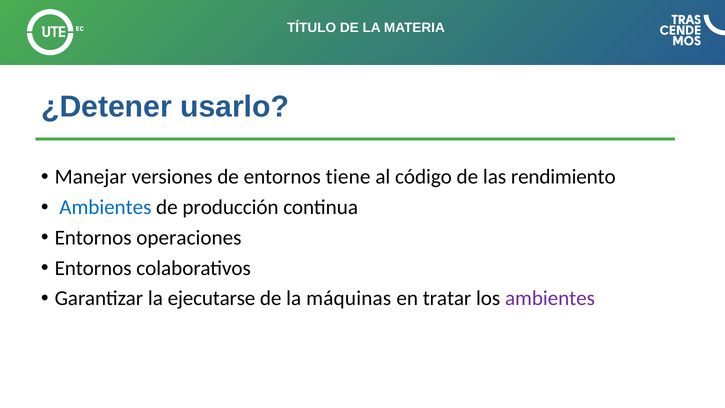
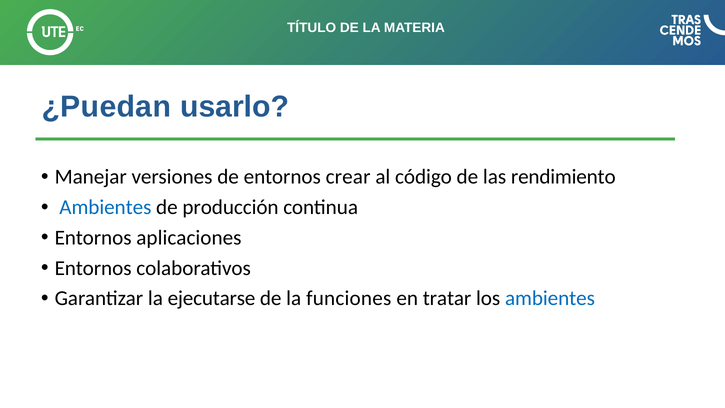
¿Detener: ¿Detener -> ¿Puedan
tiene: tiene -> crear
operaciones: operaciones -> aplicaciones
máquinas: máquinas -> funciones
ambientes at (550, 298) colour: purple -> blue
